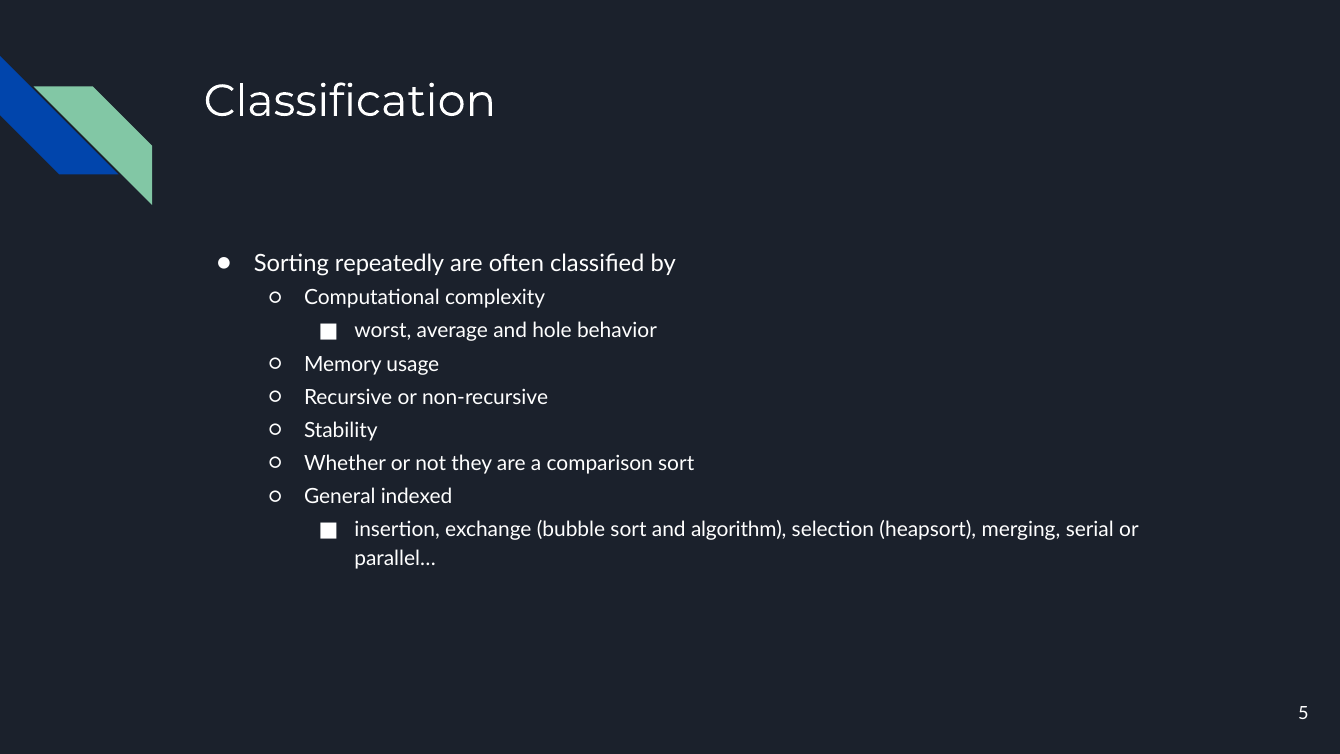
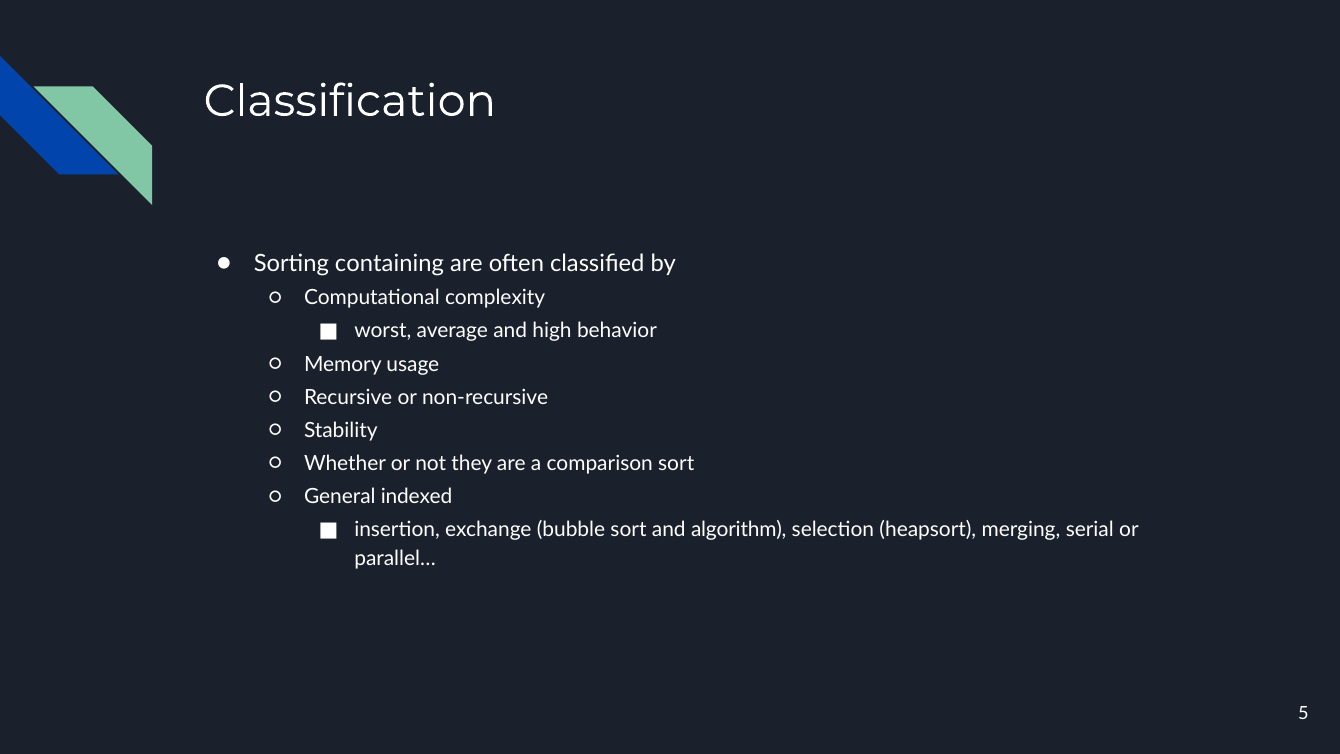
repeatedly: repeatedly -> containing
hole: hole -> high
